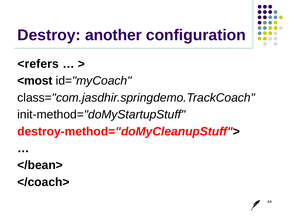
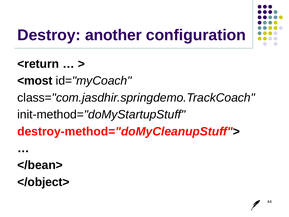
<refers: <refers -> <return
</coach>: </coach> -> </object>
